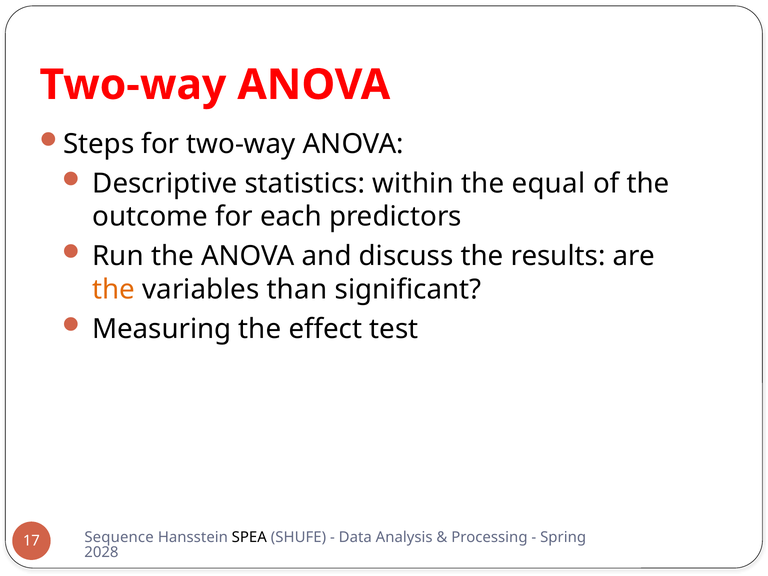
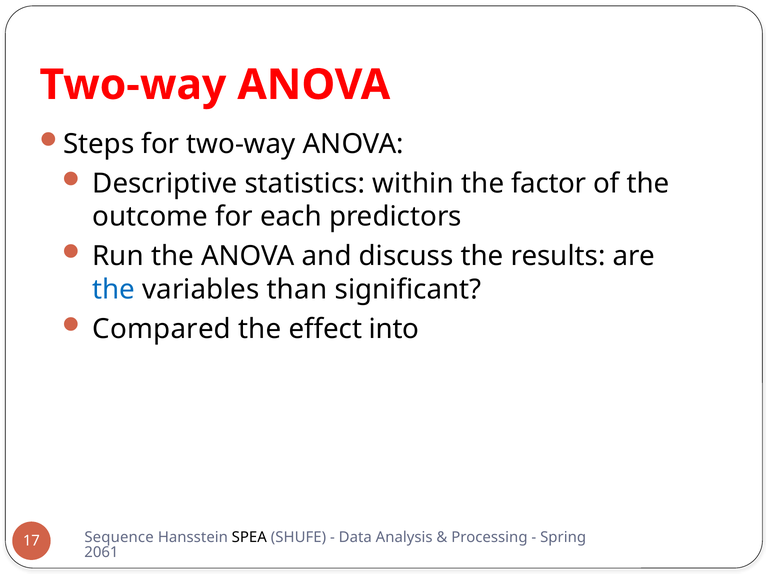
equal: equal -> factor
the at (114, 289) colour: orange -> blue
Measuring: Measuring -> Compared
test: test -> into
2028: 2028 -> 2061
